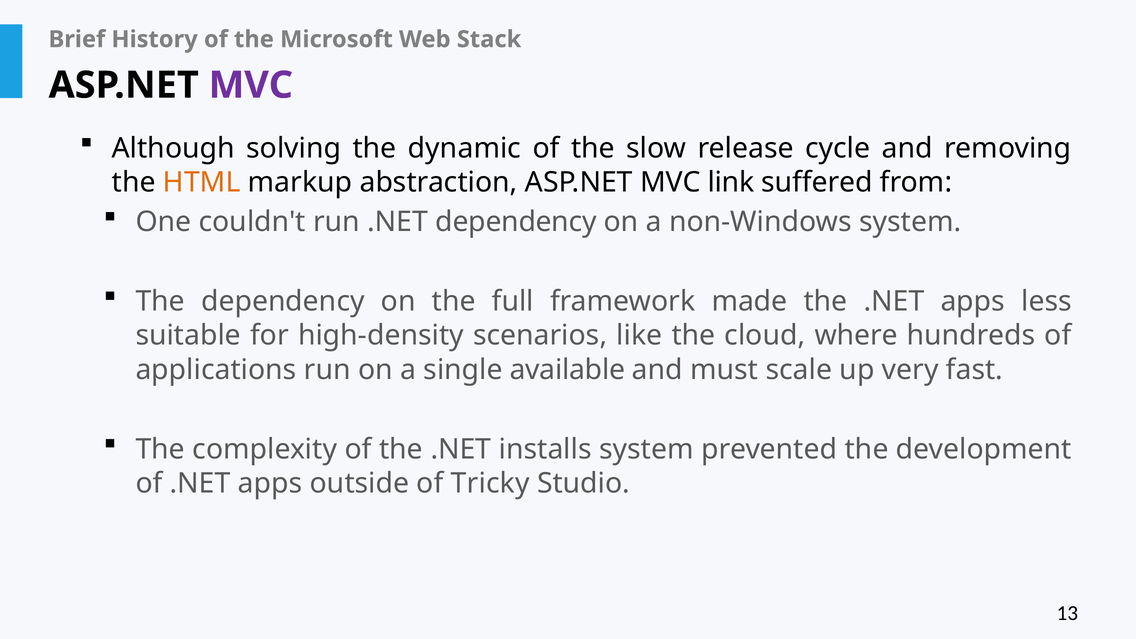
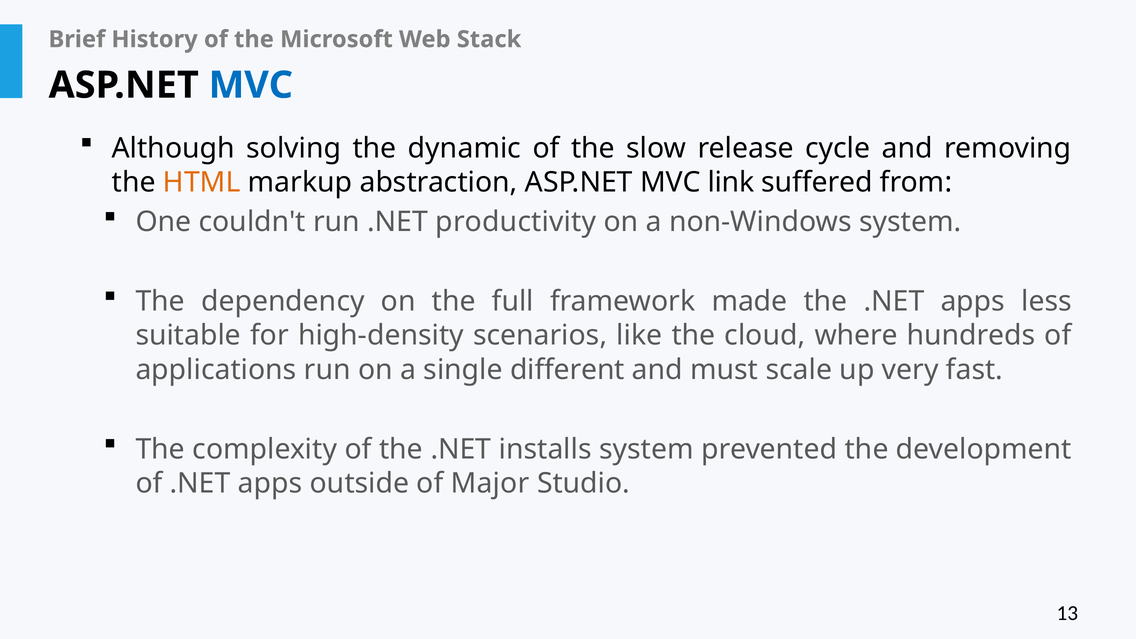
MVC at (251, 85) colour: purple -> blue
.NET dependency: dependency -> productivity
available: available -> different
Tricky: Tricky -> Major
